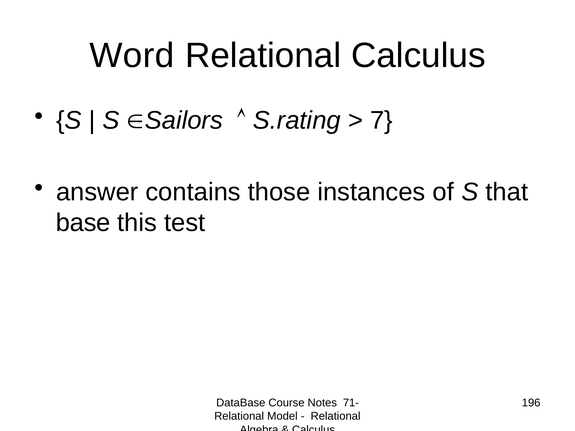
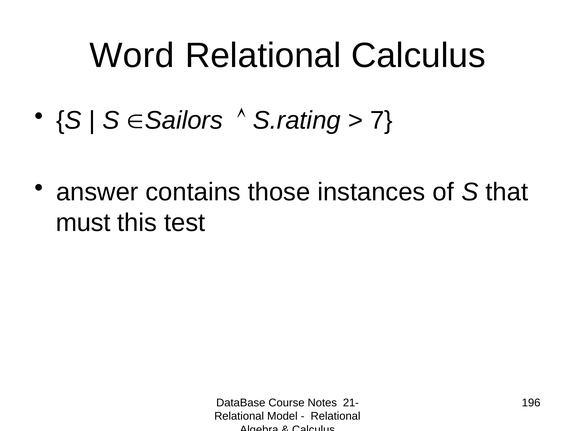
base: base -> must
71-: 71- -> 21-
